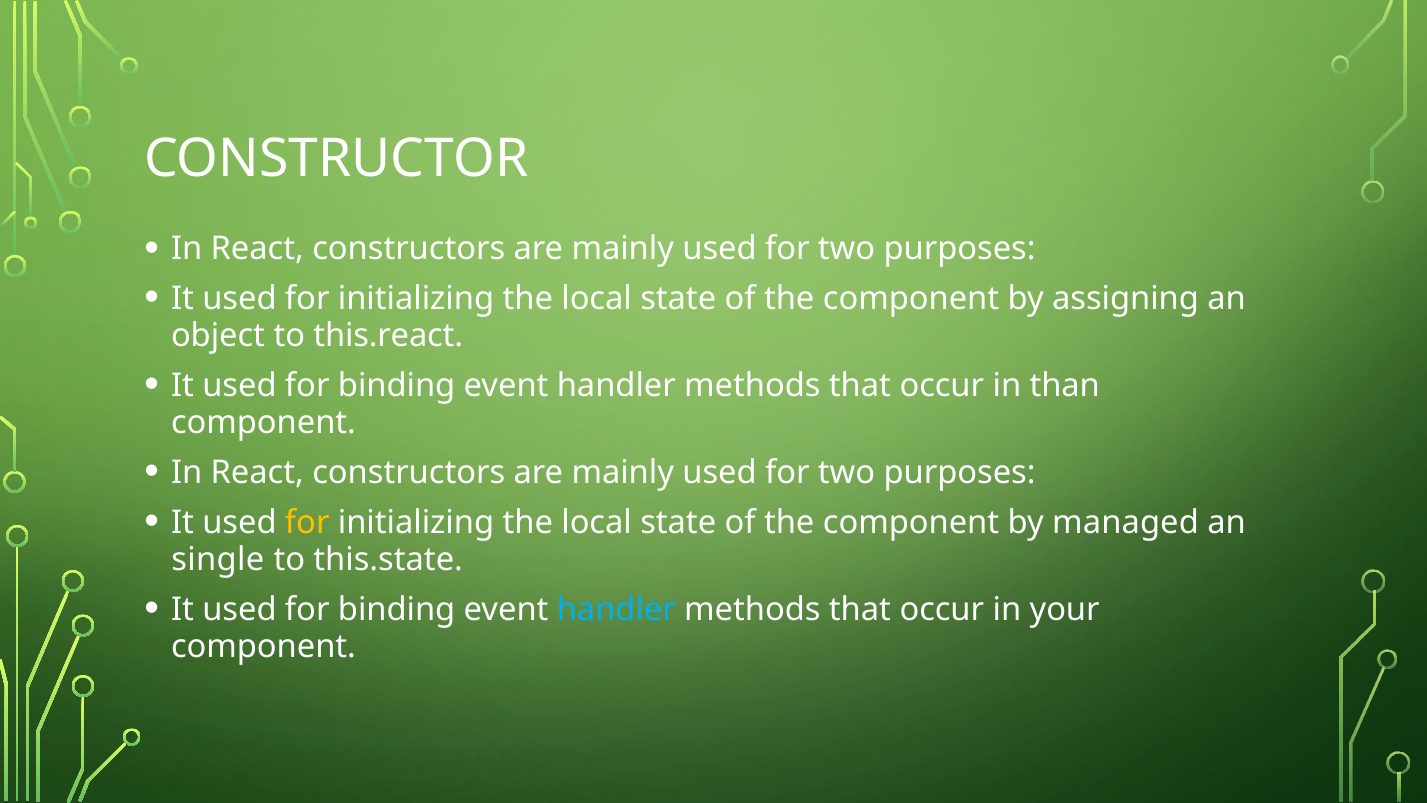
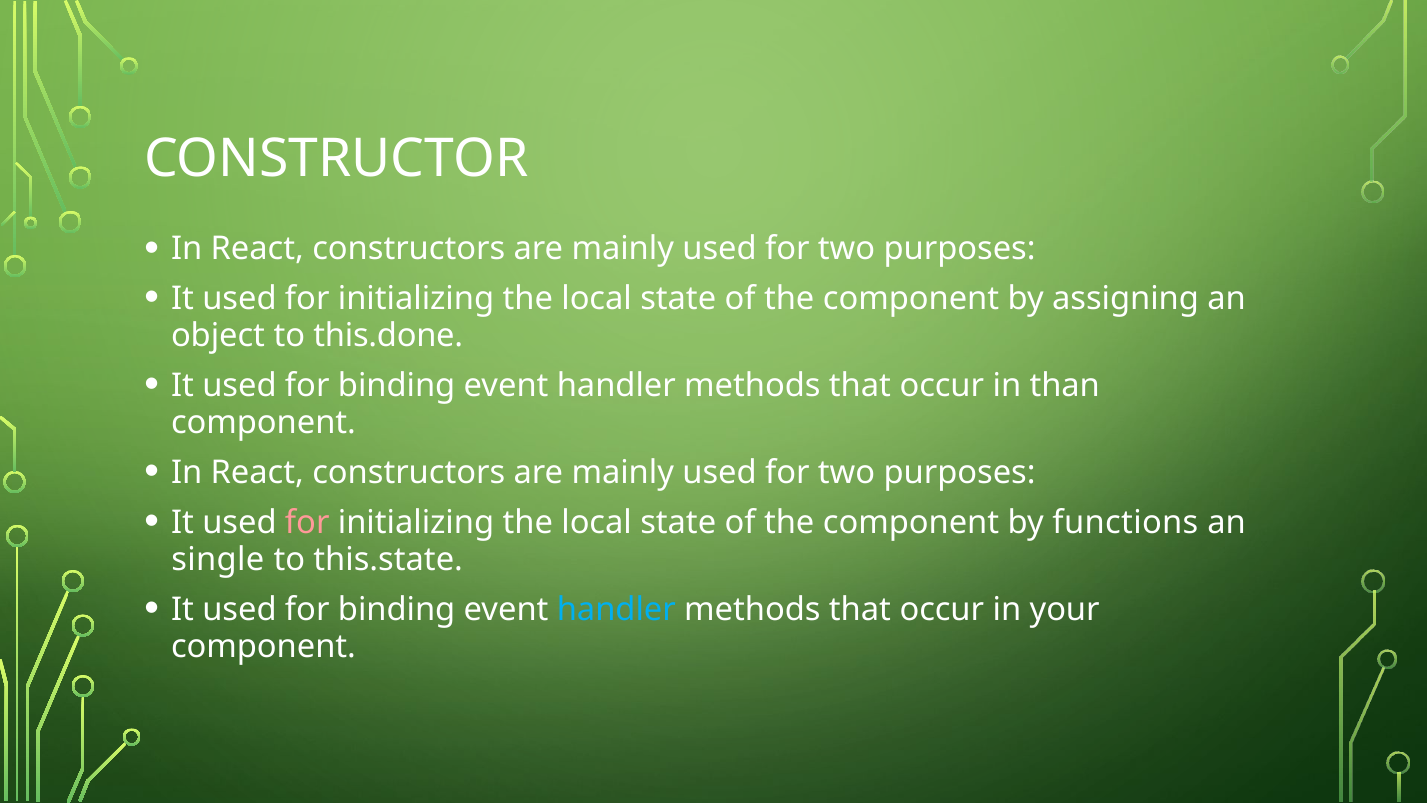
this.react: this.react -> this.done
for at (307, 522) colour: yellow -> pink
managed: managed -> functions
